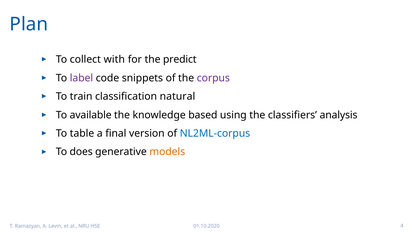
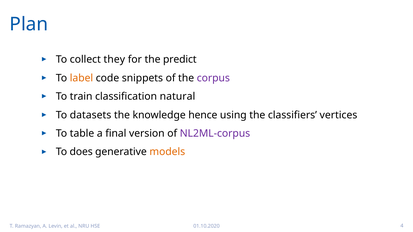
with: with -> they
label colour: purple -> orange
available: available -> datasets
based: based -> hence
analysis: analysis -> vertices
NL2ML-corpus colour: blue -> purple
